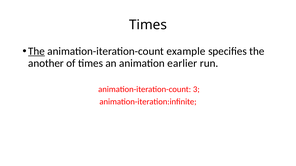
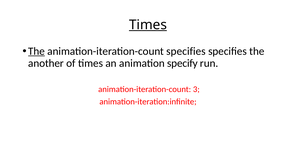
Times at (148, 25) underline: none -> present
animation-iteration-count example: example -> specifies
earlier: earlier -> specify
